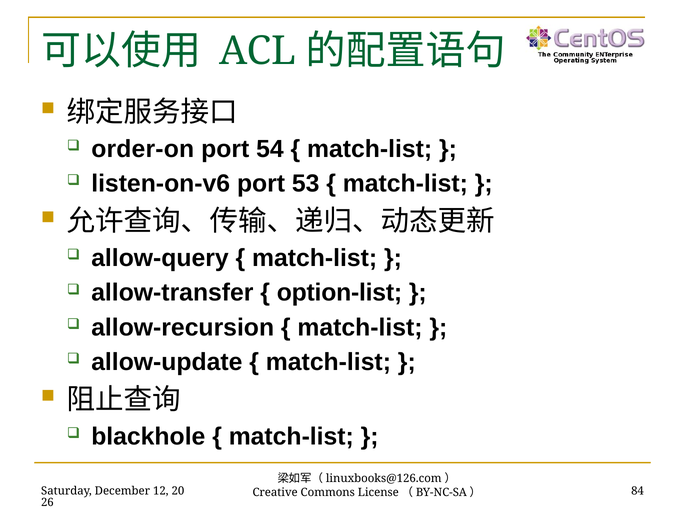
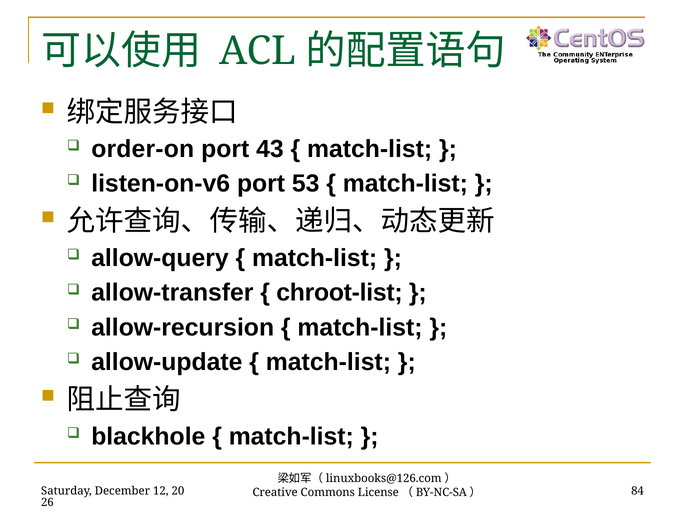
54: 54 -> 43
option-list: option-list -> chroot-list
